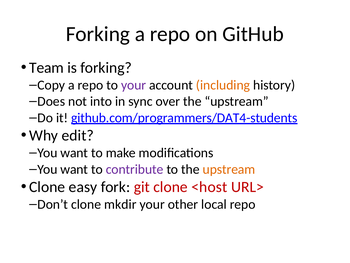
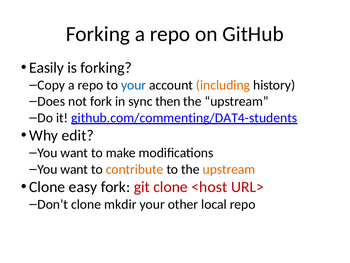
Team: Team -> Easily
your at (134, 85) colour: purple -> blue
not into: into -> fork
over: over -> then
github.com/programmers/DAT4-students: github.com/programmers/DAT4-students -> github.com/commenting/DAT4-students
contribute colour: purple -> orange
